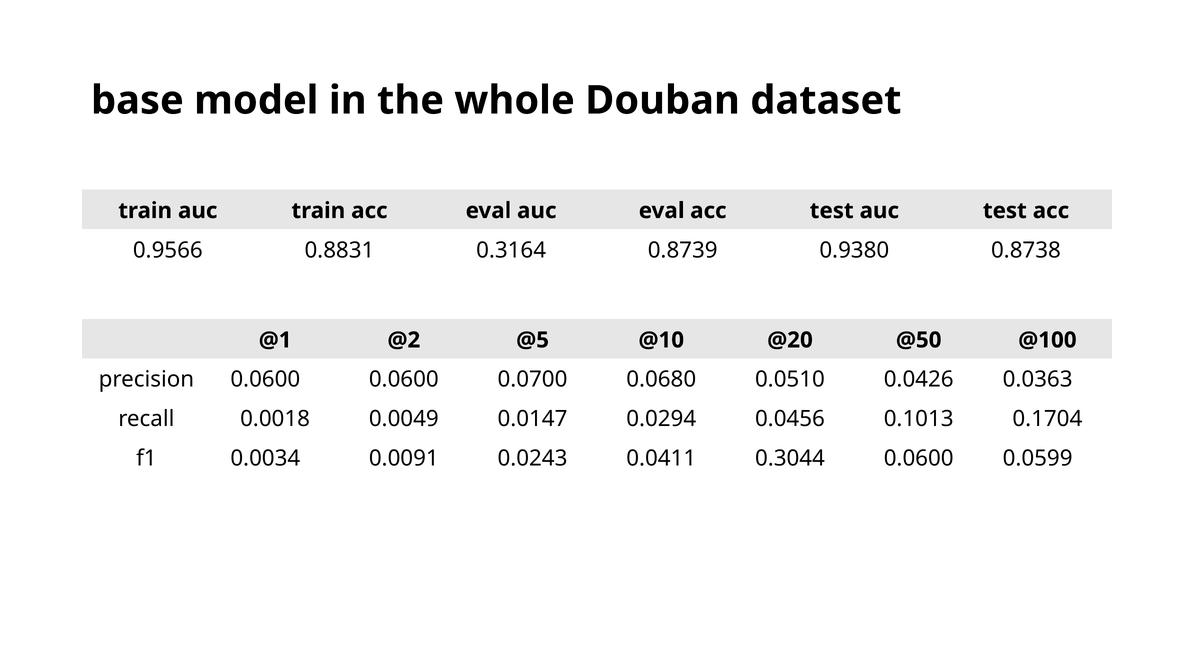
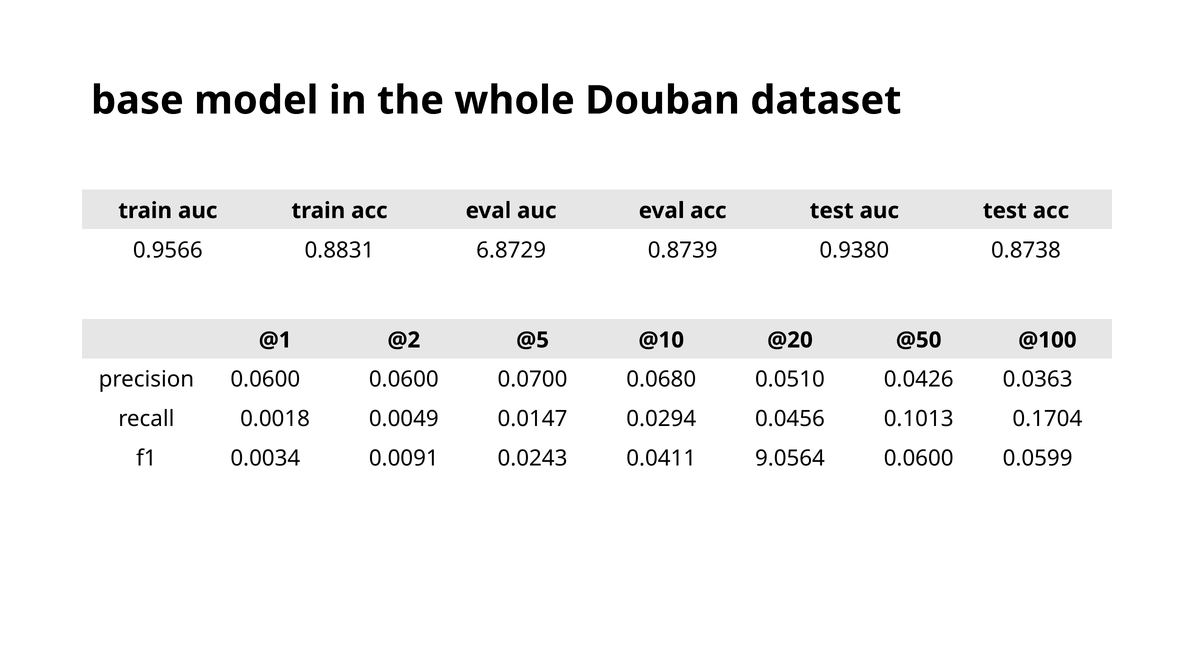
0.3164: 0.3164 -> 6.8729
0.3044: 0.3044 -> 9.0564
